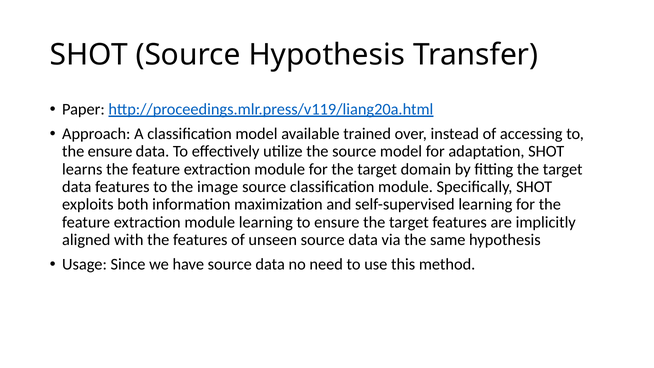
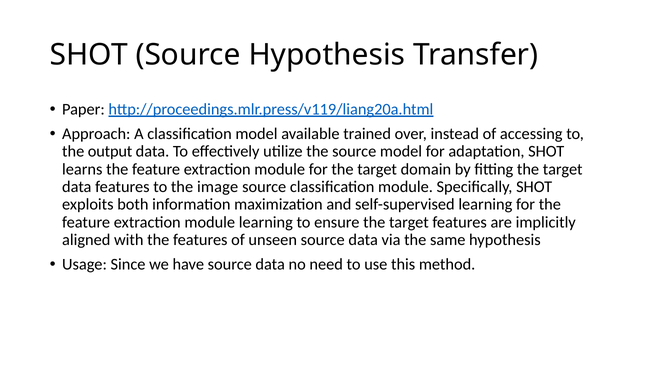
the ensure: ensure -> output
